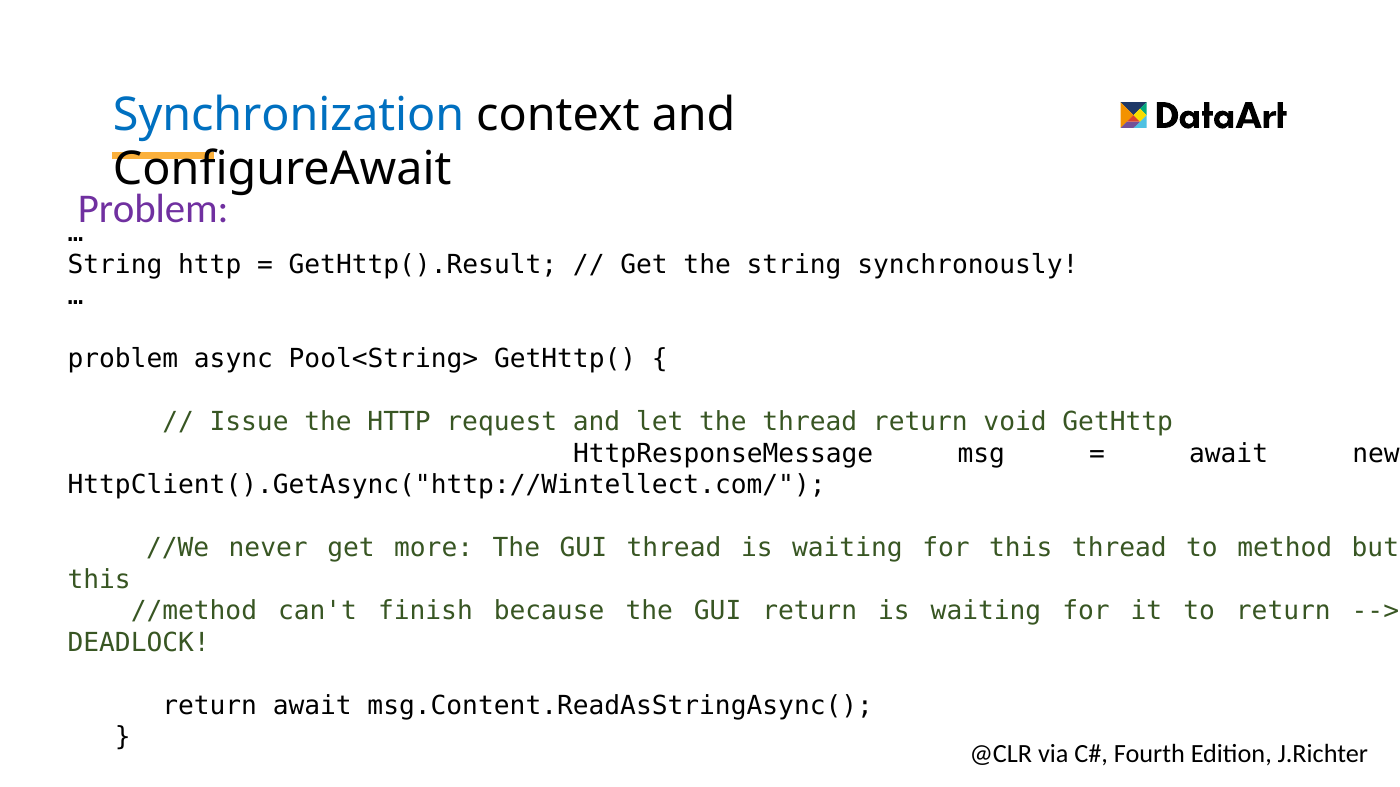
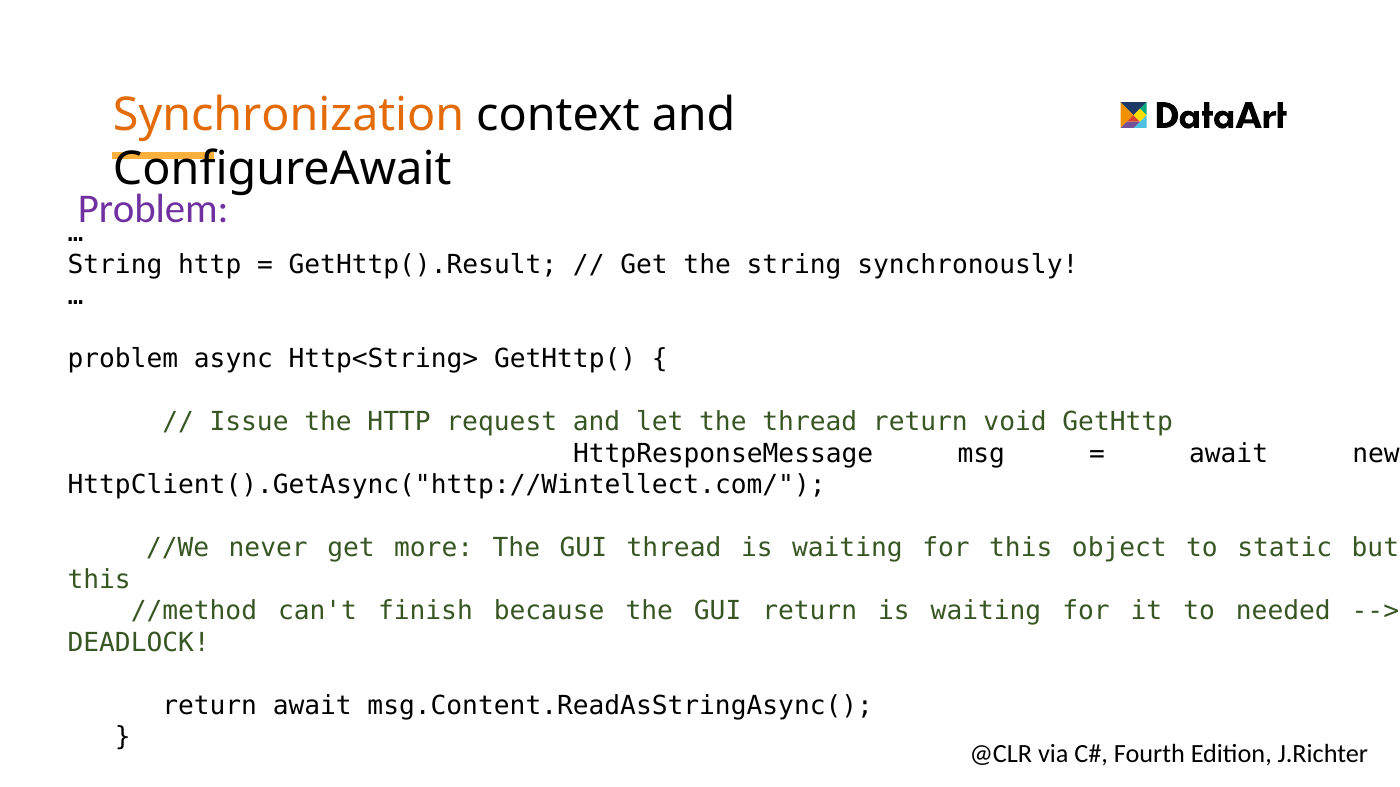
Synchronization colour: blue -> orange
Pool<String>: Pool<String> -> Http<String>
this thread: thread -> object
method: method -> static
to return: return -> needed
